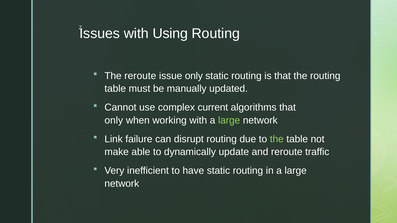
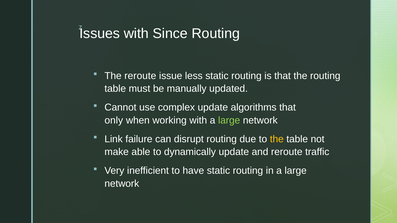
Using: Using -> Since
issue only: only -> less
complex current: current -> update
the at (277, 139) colour: light green -> yellow
